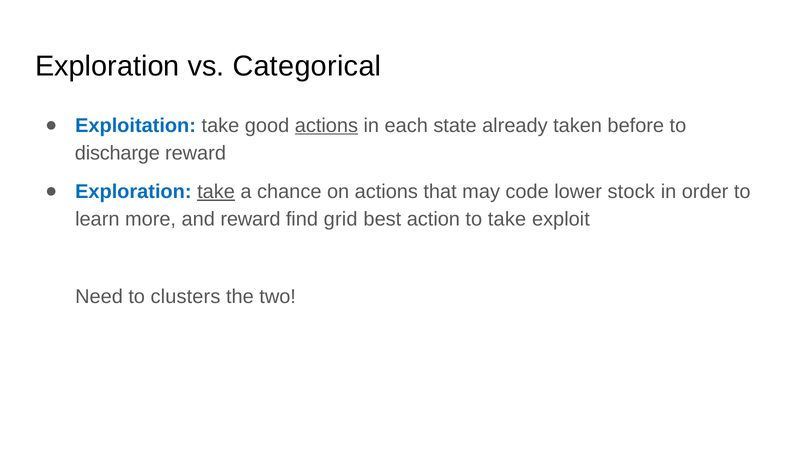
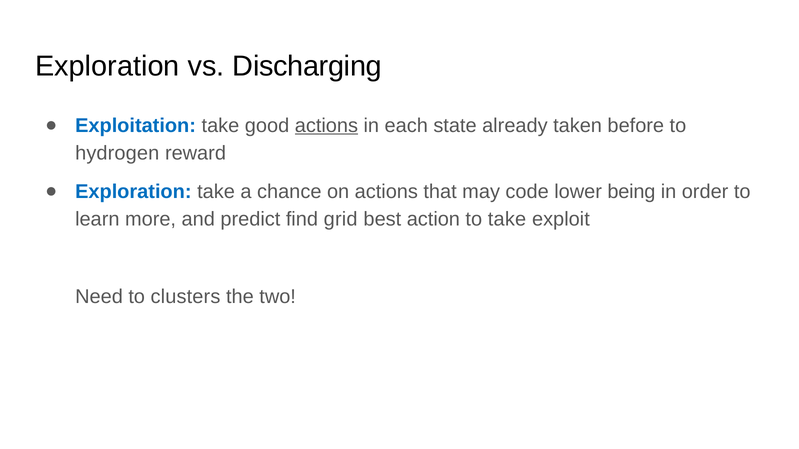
Categorical: Categorical -> Discharging
discharge: discharge -> hydrogen
take at (216, 192) underline: present -> none
stock: stock -> being
and reward: reward -> predict
